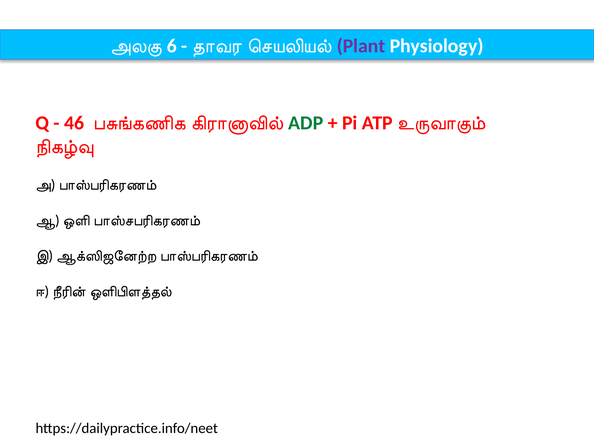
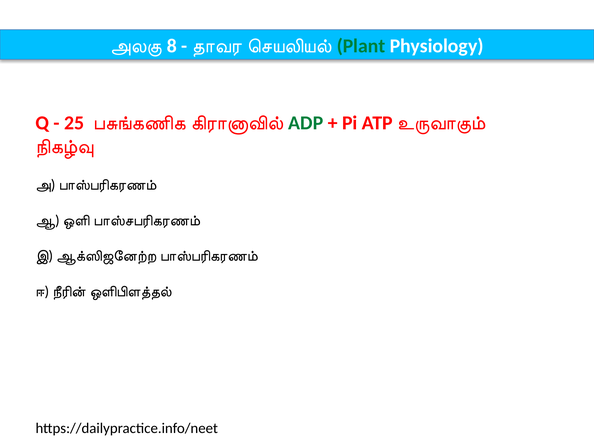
6: 6 -> 8
Plant colour: purple -> green
46: 46 -> 25
